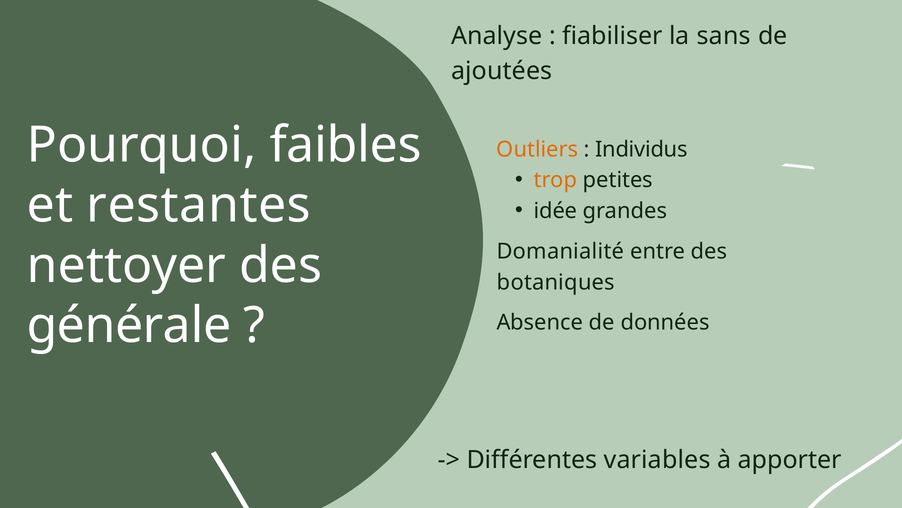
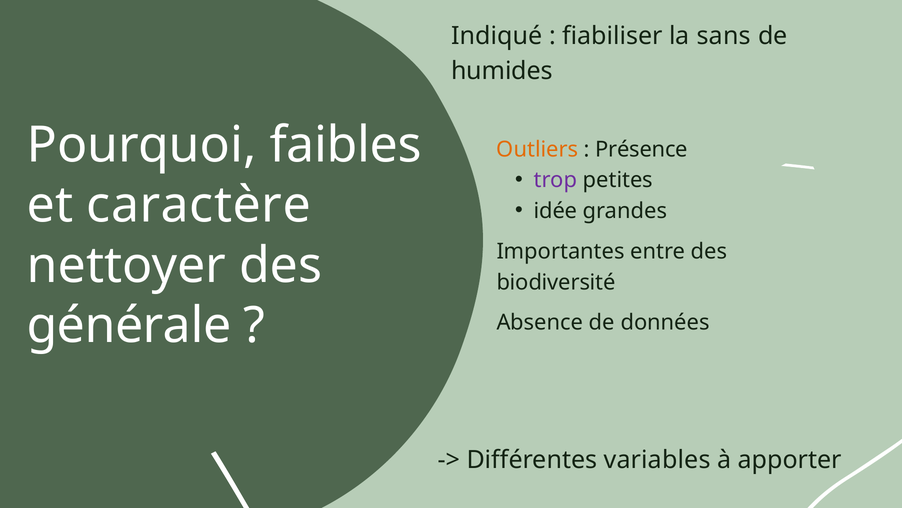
Analyse: Analyse -> Indiqué
ajoutées: ajoutées -> humides
Individus: Individus -> Présence
trop colour: orange -> purple
restantes: restantes -> caractère
Domanialité: Domanialité -> Importantes
botaniques: botaniques -> biodiversité
